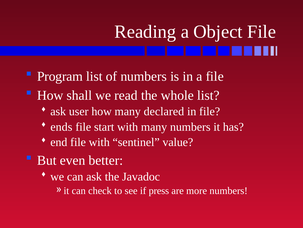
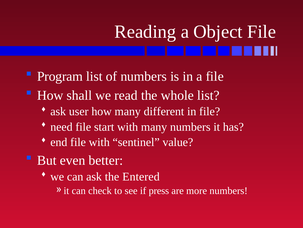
declared: declared -> different
ends: ends -> need
Javadoc: Javadoc -> Entered
